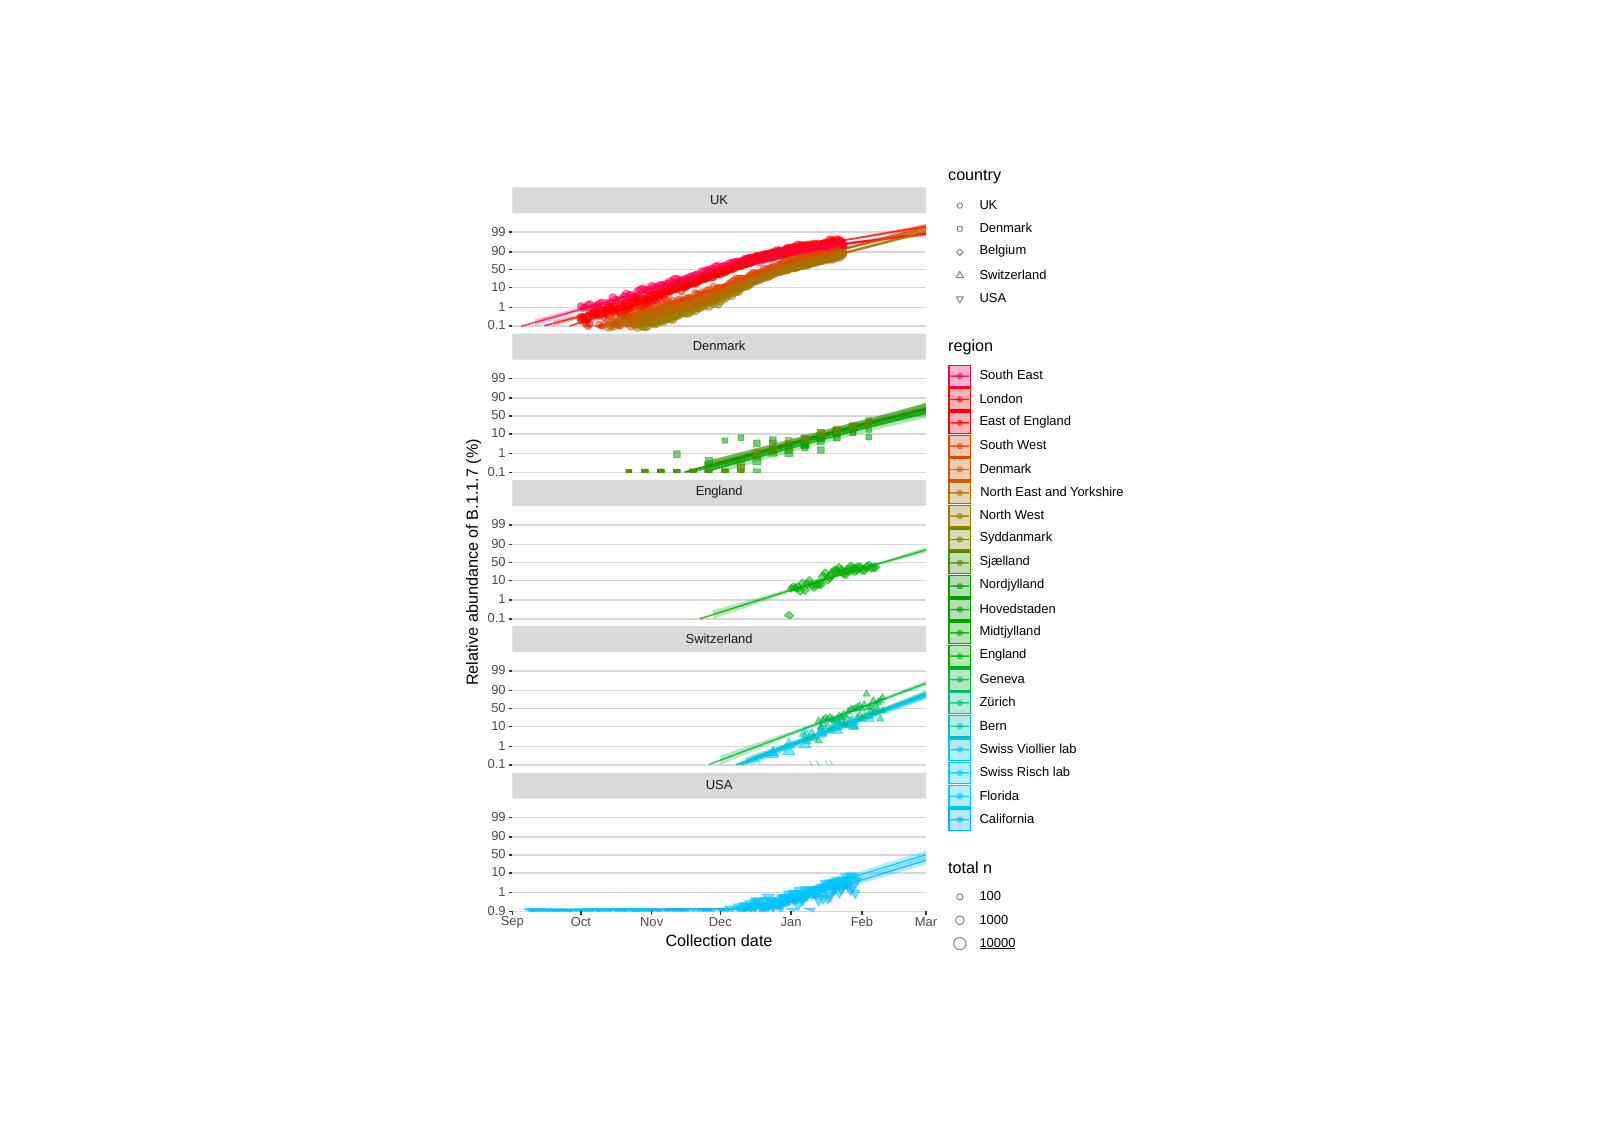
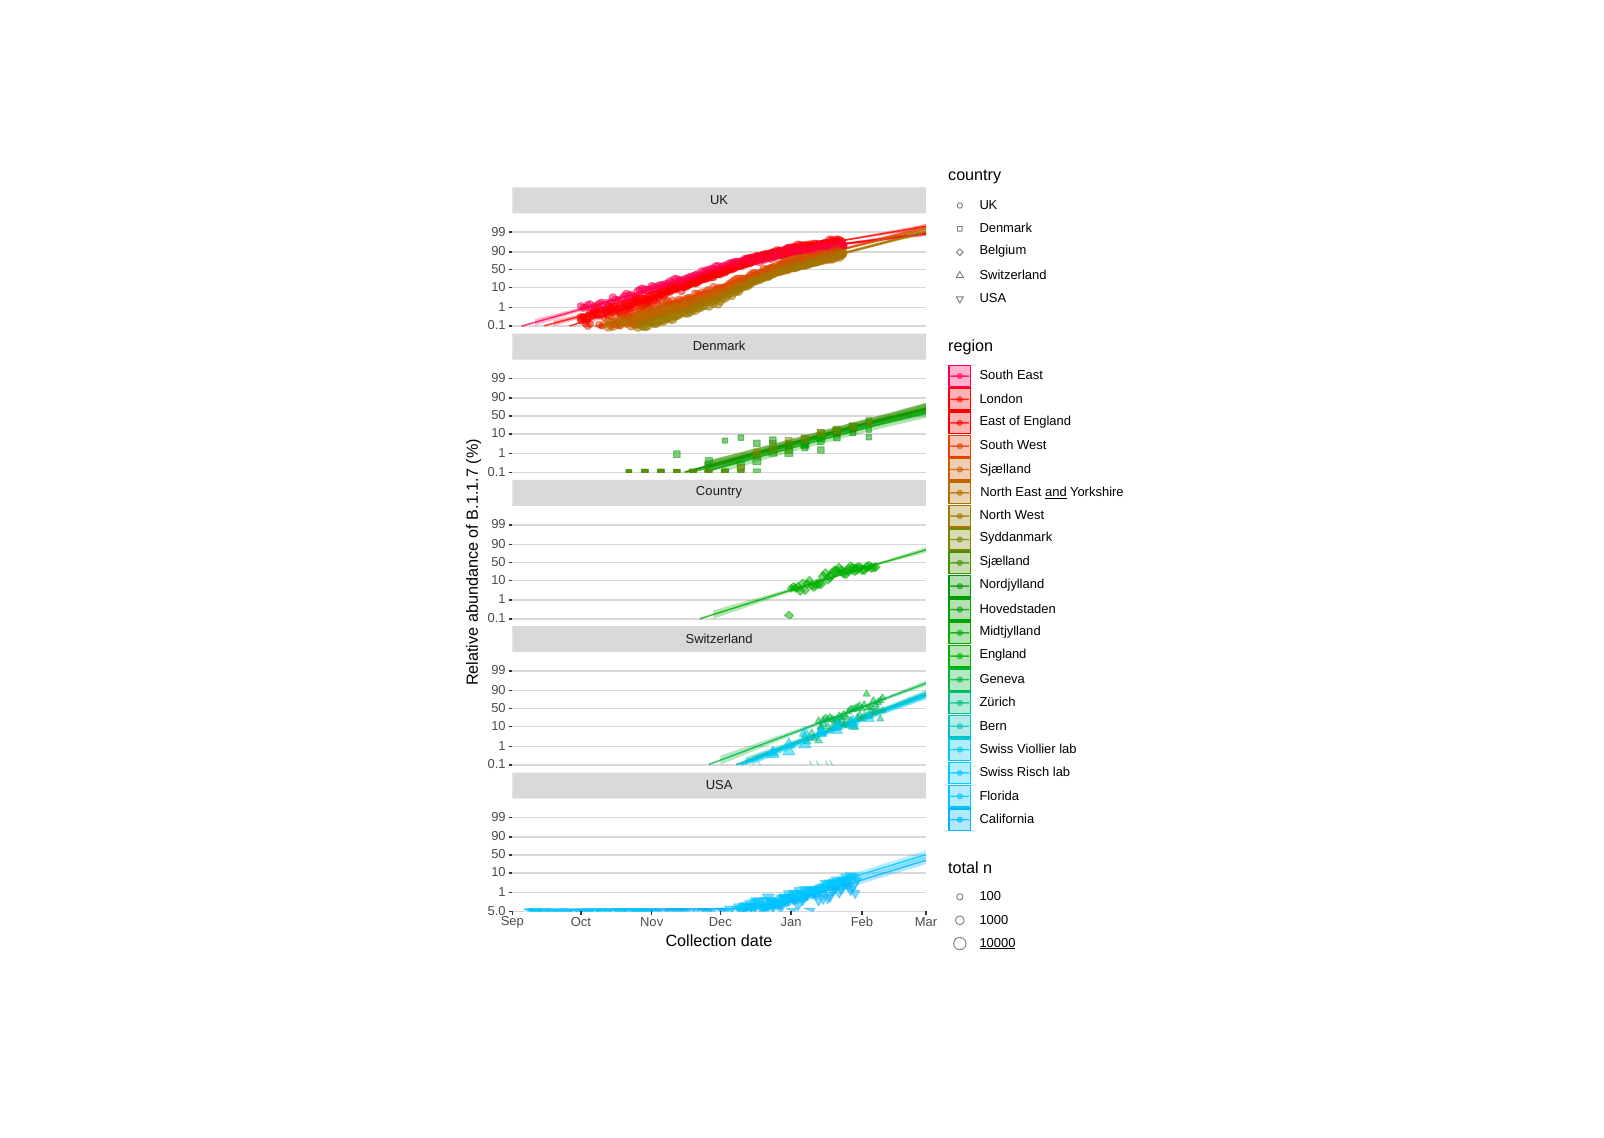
Denmark at (1006, 469): Denmark -> Sjælland
England at (719, 491): England -> Country
and underline: none -> present
0.9: 0.9 -> 5.0
